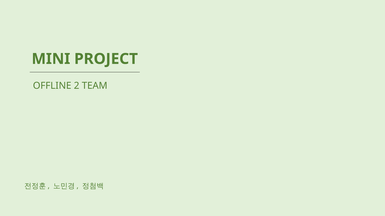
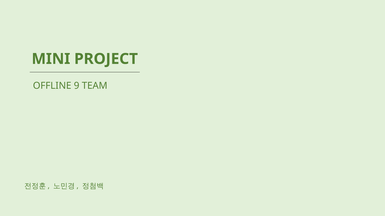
2: 2 -> 9
